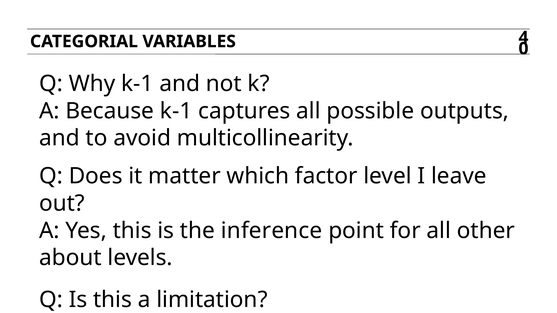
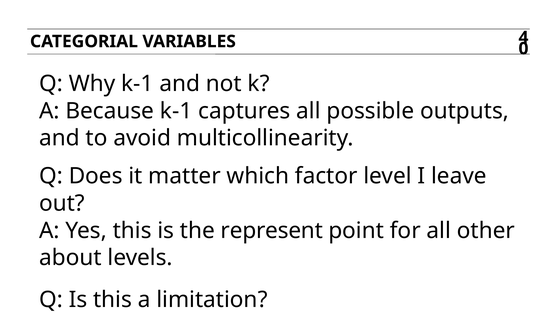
inference: inference -> represent
